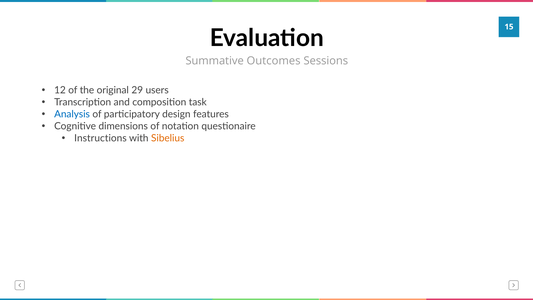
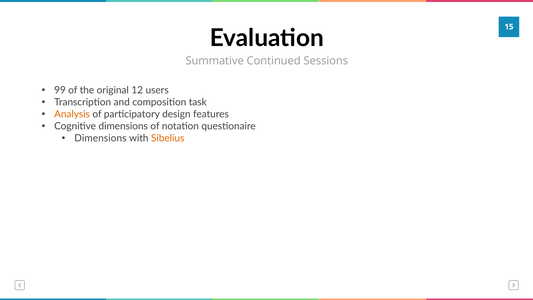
Outcomes: Outcomes -> Continued
12: 12 -> 99
29: 29 -> 12
Analysis colour: blue -> orange
Instructions at (100, 138): Instructions -> Dimensions
